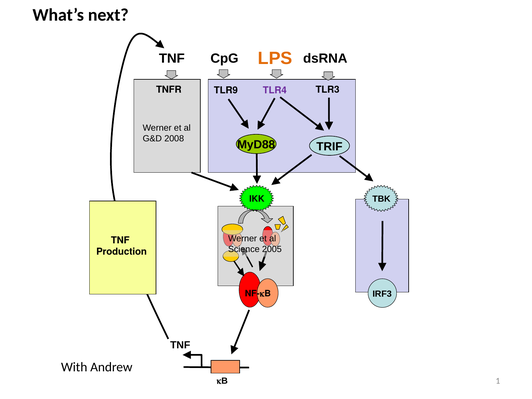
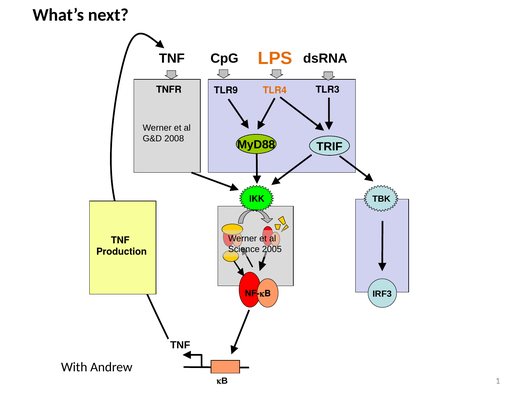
TLR4 colour: purple -> orange
